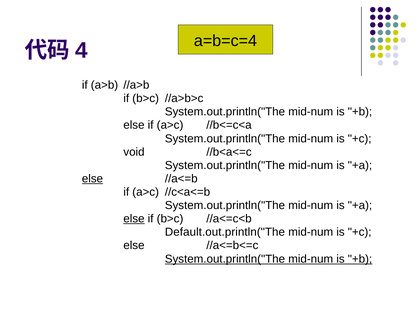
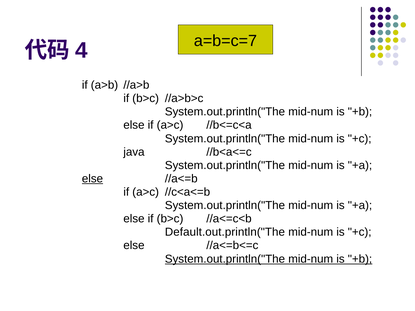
a=b=c=4: a=b=c=4 -> a=b=c=7
void: void -> java
else at (134, 219) underline: present -> none
